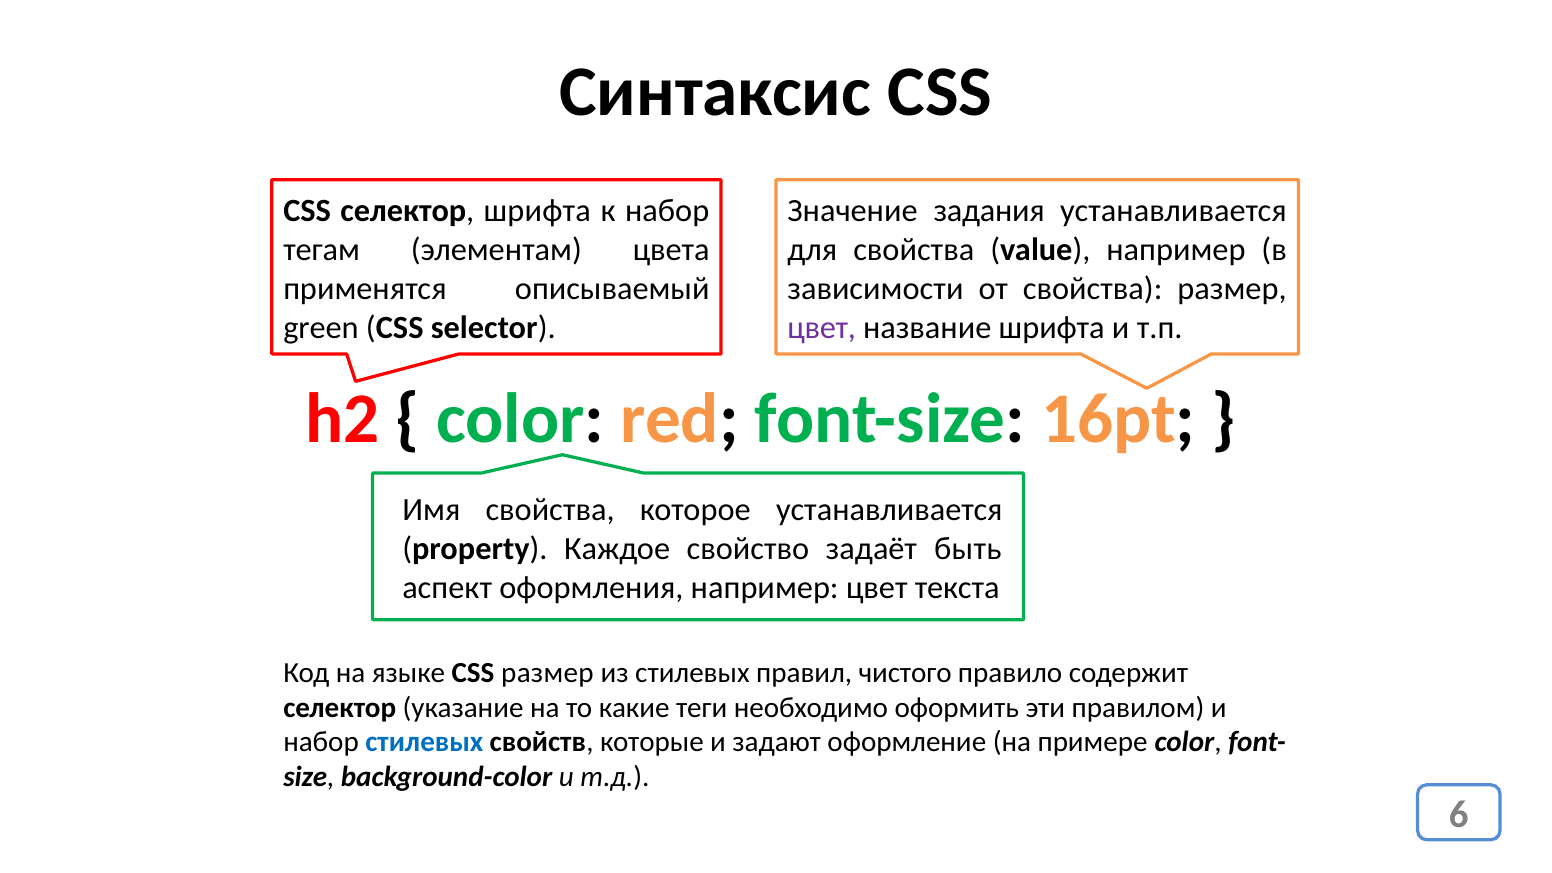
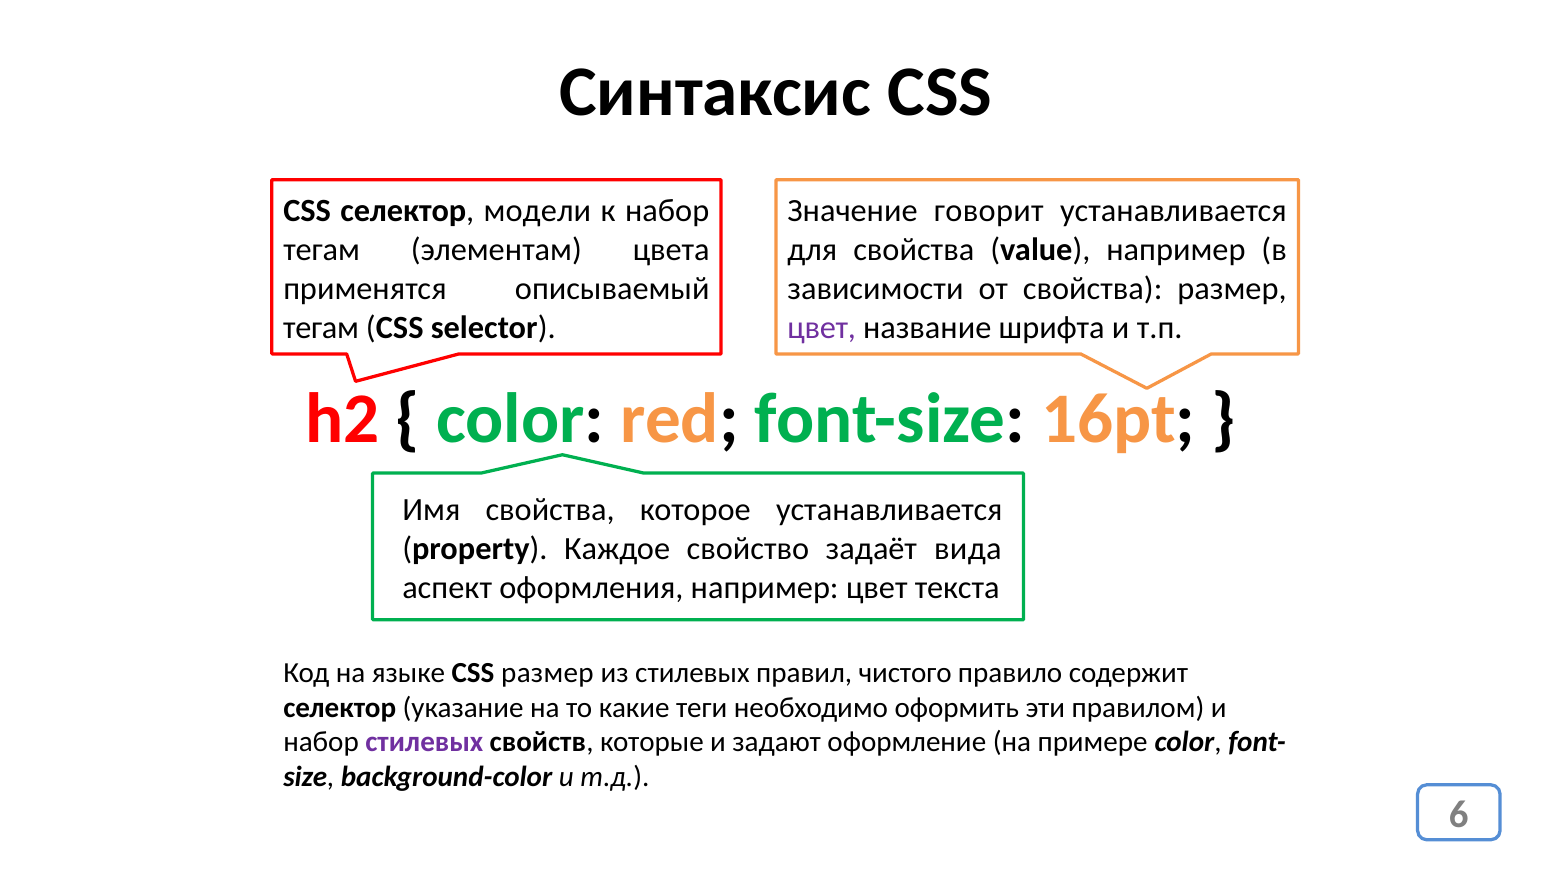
селектор шрифта: шрифта -> модели
задания: задания -> говорит
green at (321, 327): green -> тегам
быть: быть -> вида
стилевых at (424, 742) colour: blue -> purple
